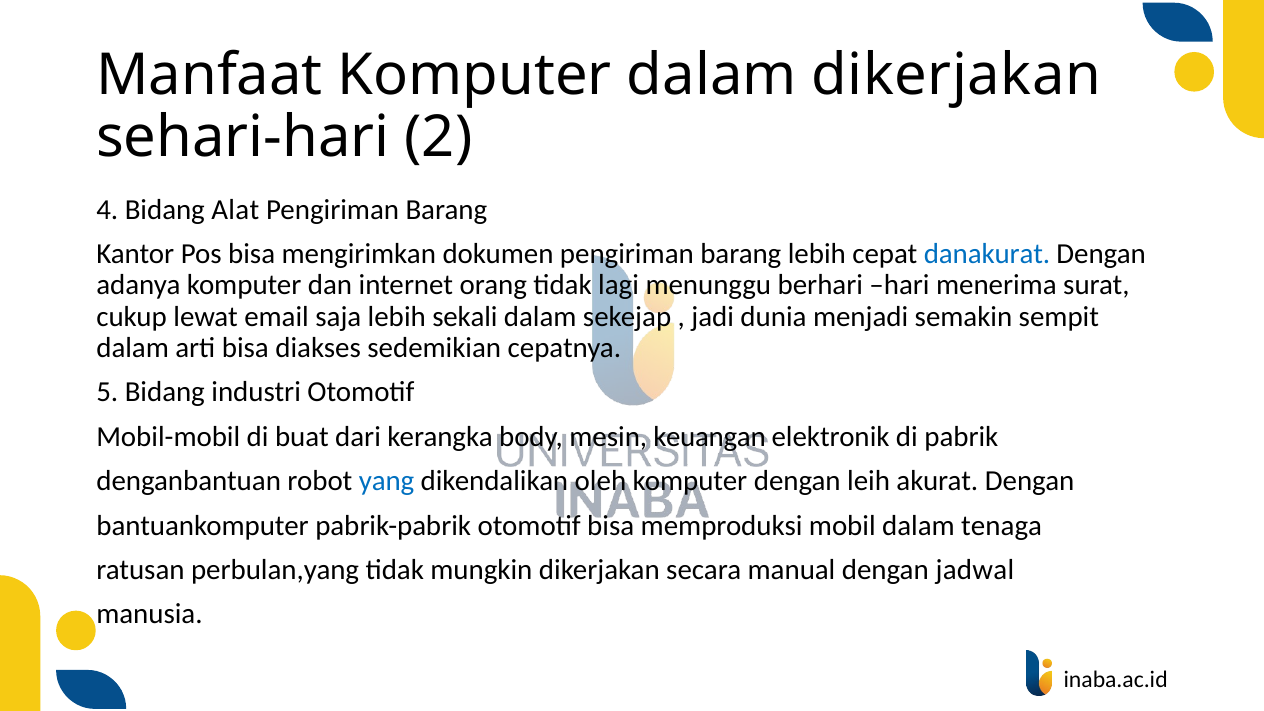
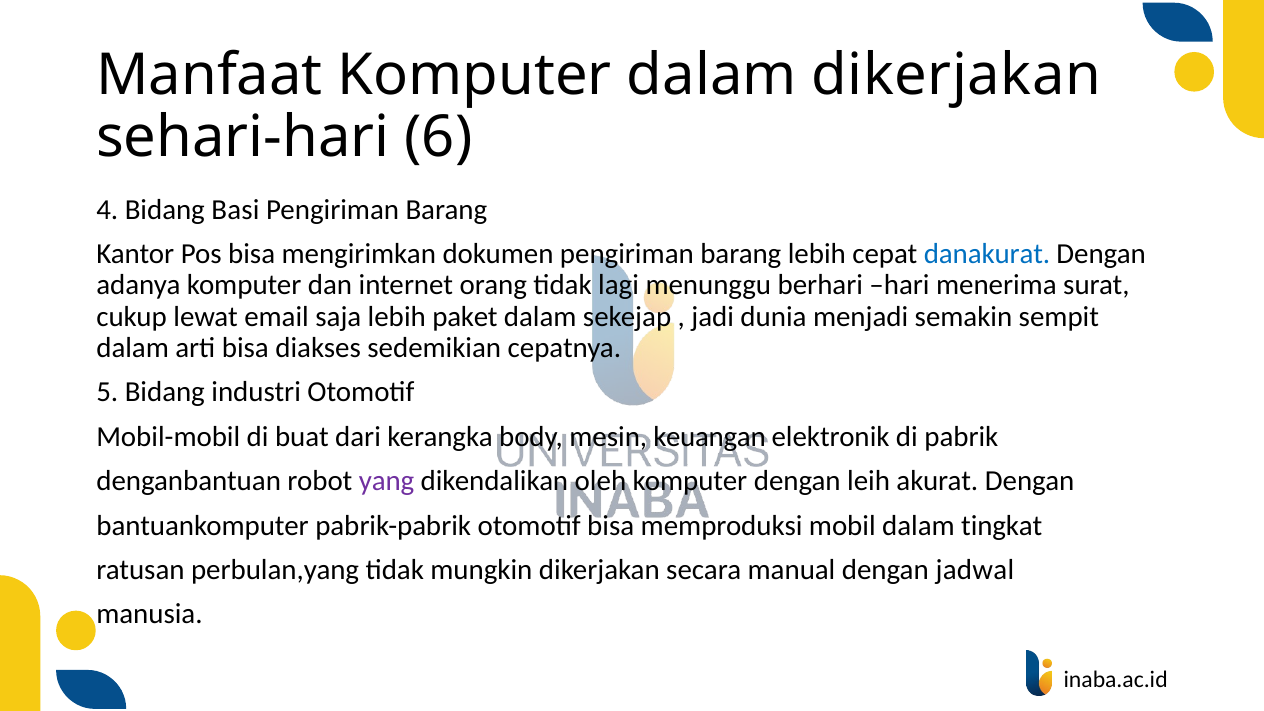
2: 2 -> 6
Alat: Alat -> Basi
sekali: sekali -> paket
yang colour: blue -> purple
tenaga: tenaga -> tingkat
